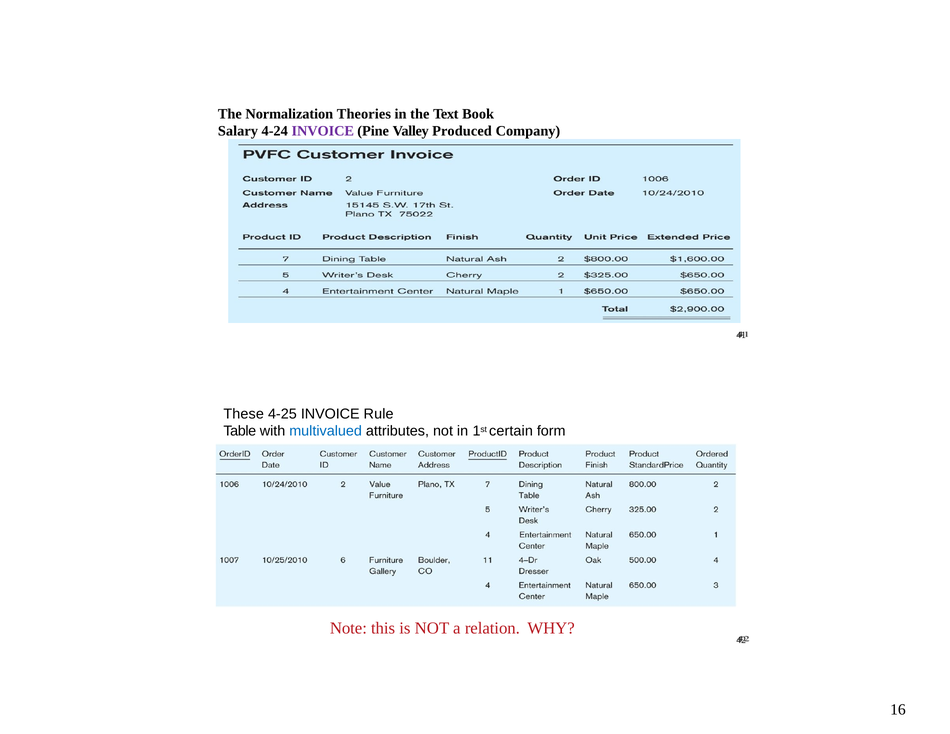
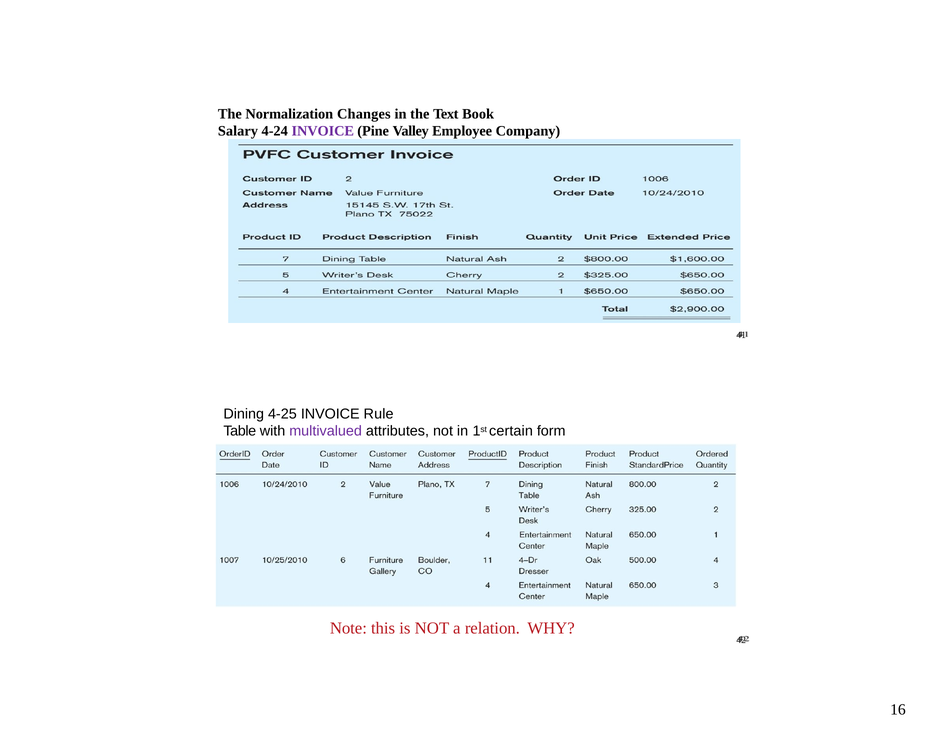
Theories: Theories -> Changes
Produced: Produced -> Employee
These: These -> Dining
multivalued colour: blue -> purple
